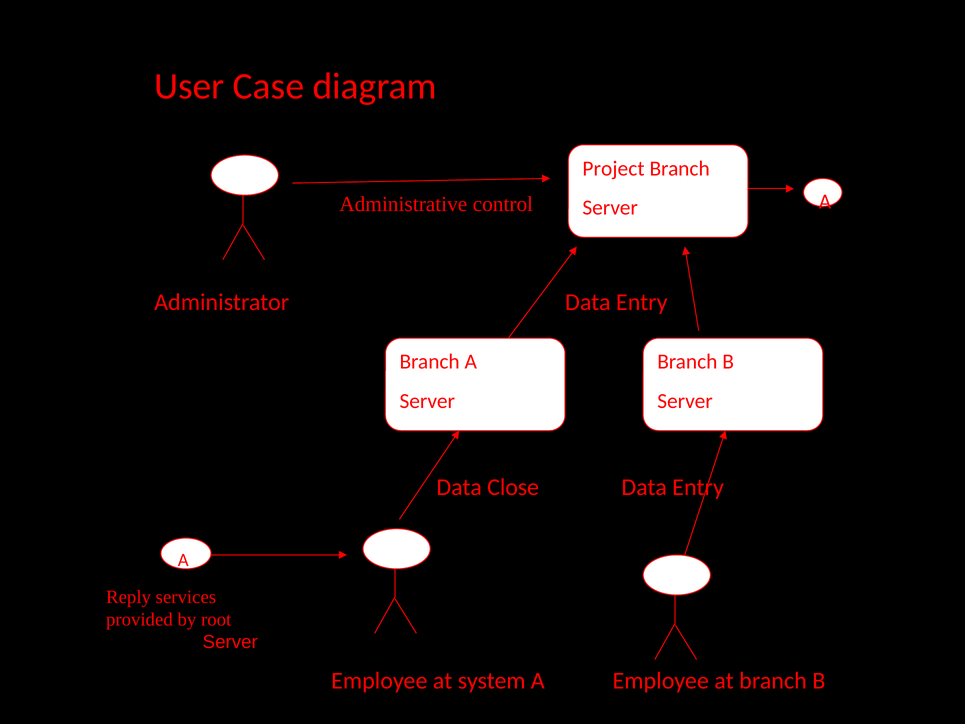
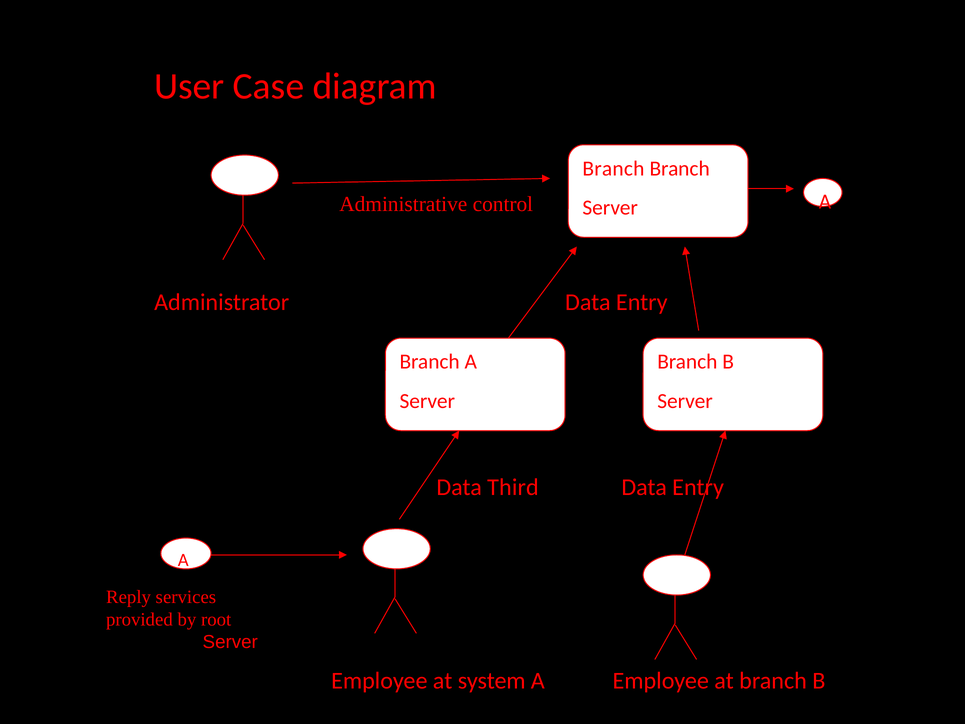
Project at (613, 168): Project -> Branch
Close: Close -> Third
